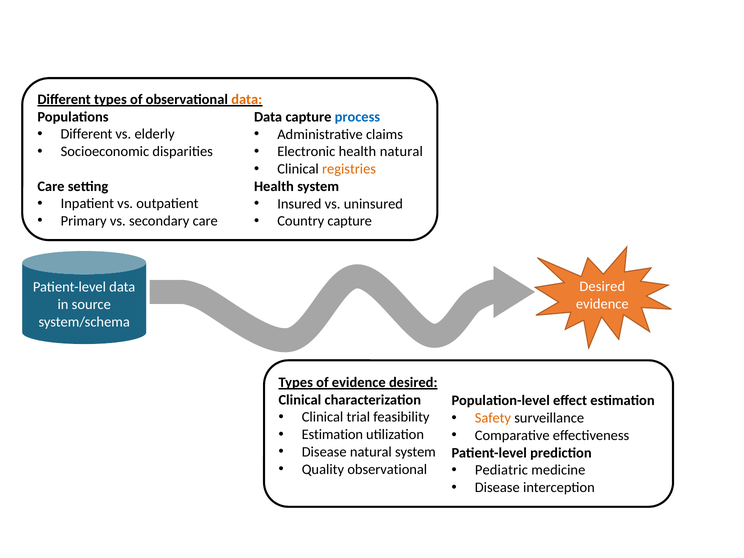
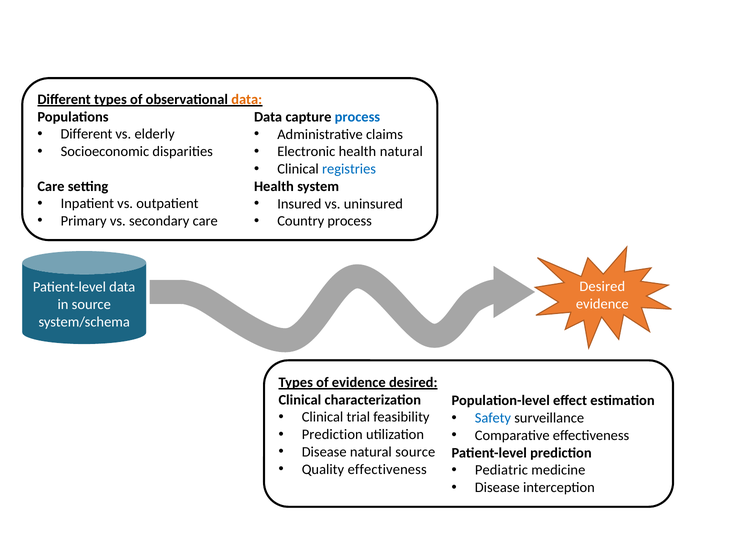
registries colour: orange -> blue
Country capture: capture -> process
Safety colour: orange -> blue
Estimation at (332, 435): Estimation -> Prediction
natural system: system -> source
Quality observational: observational -> effectiveness
